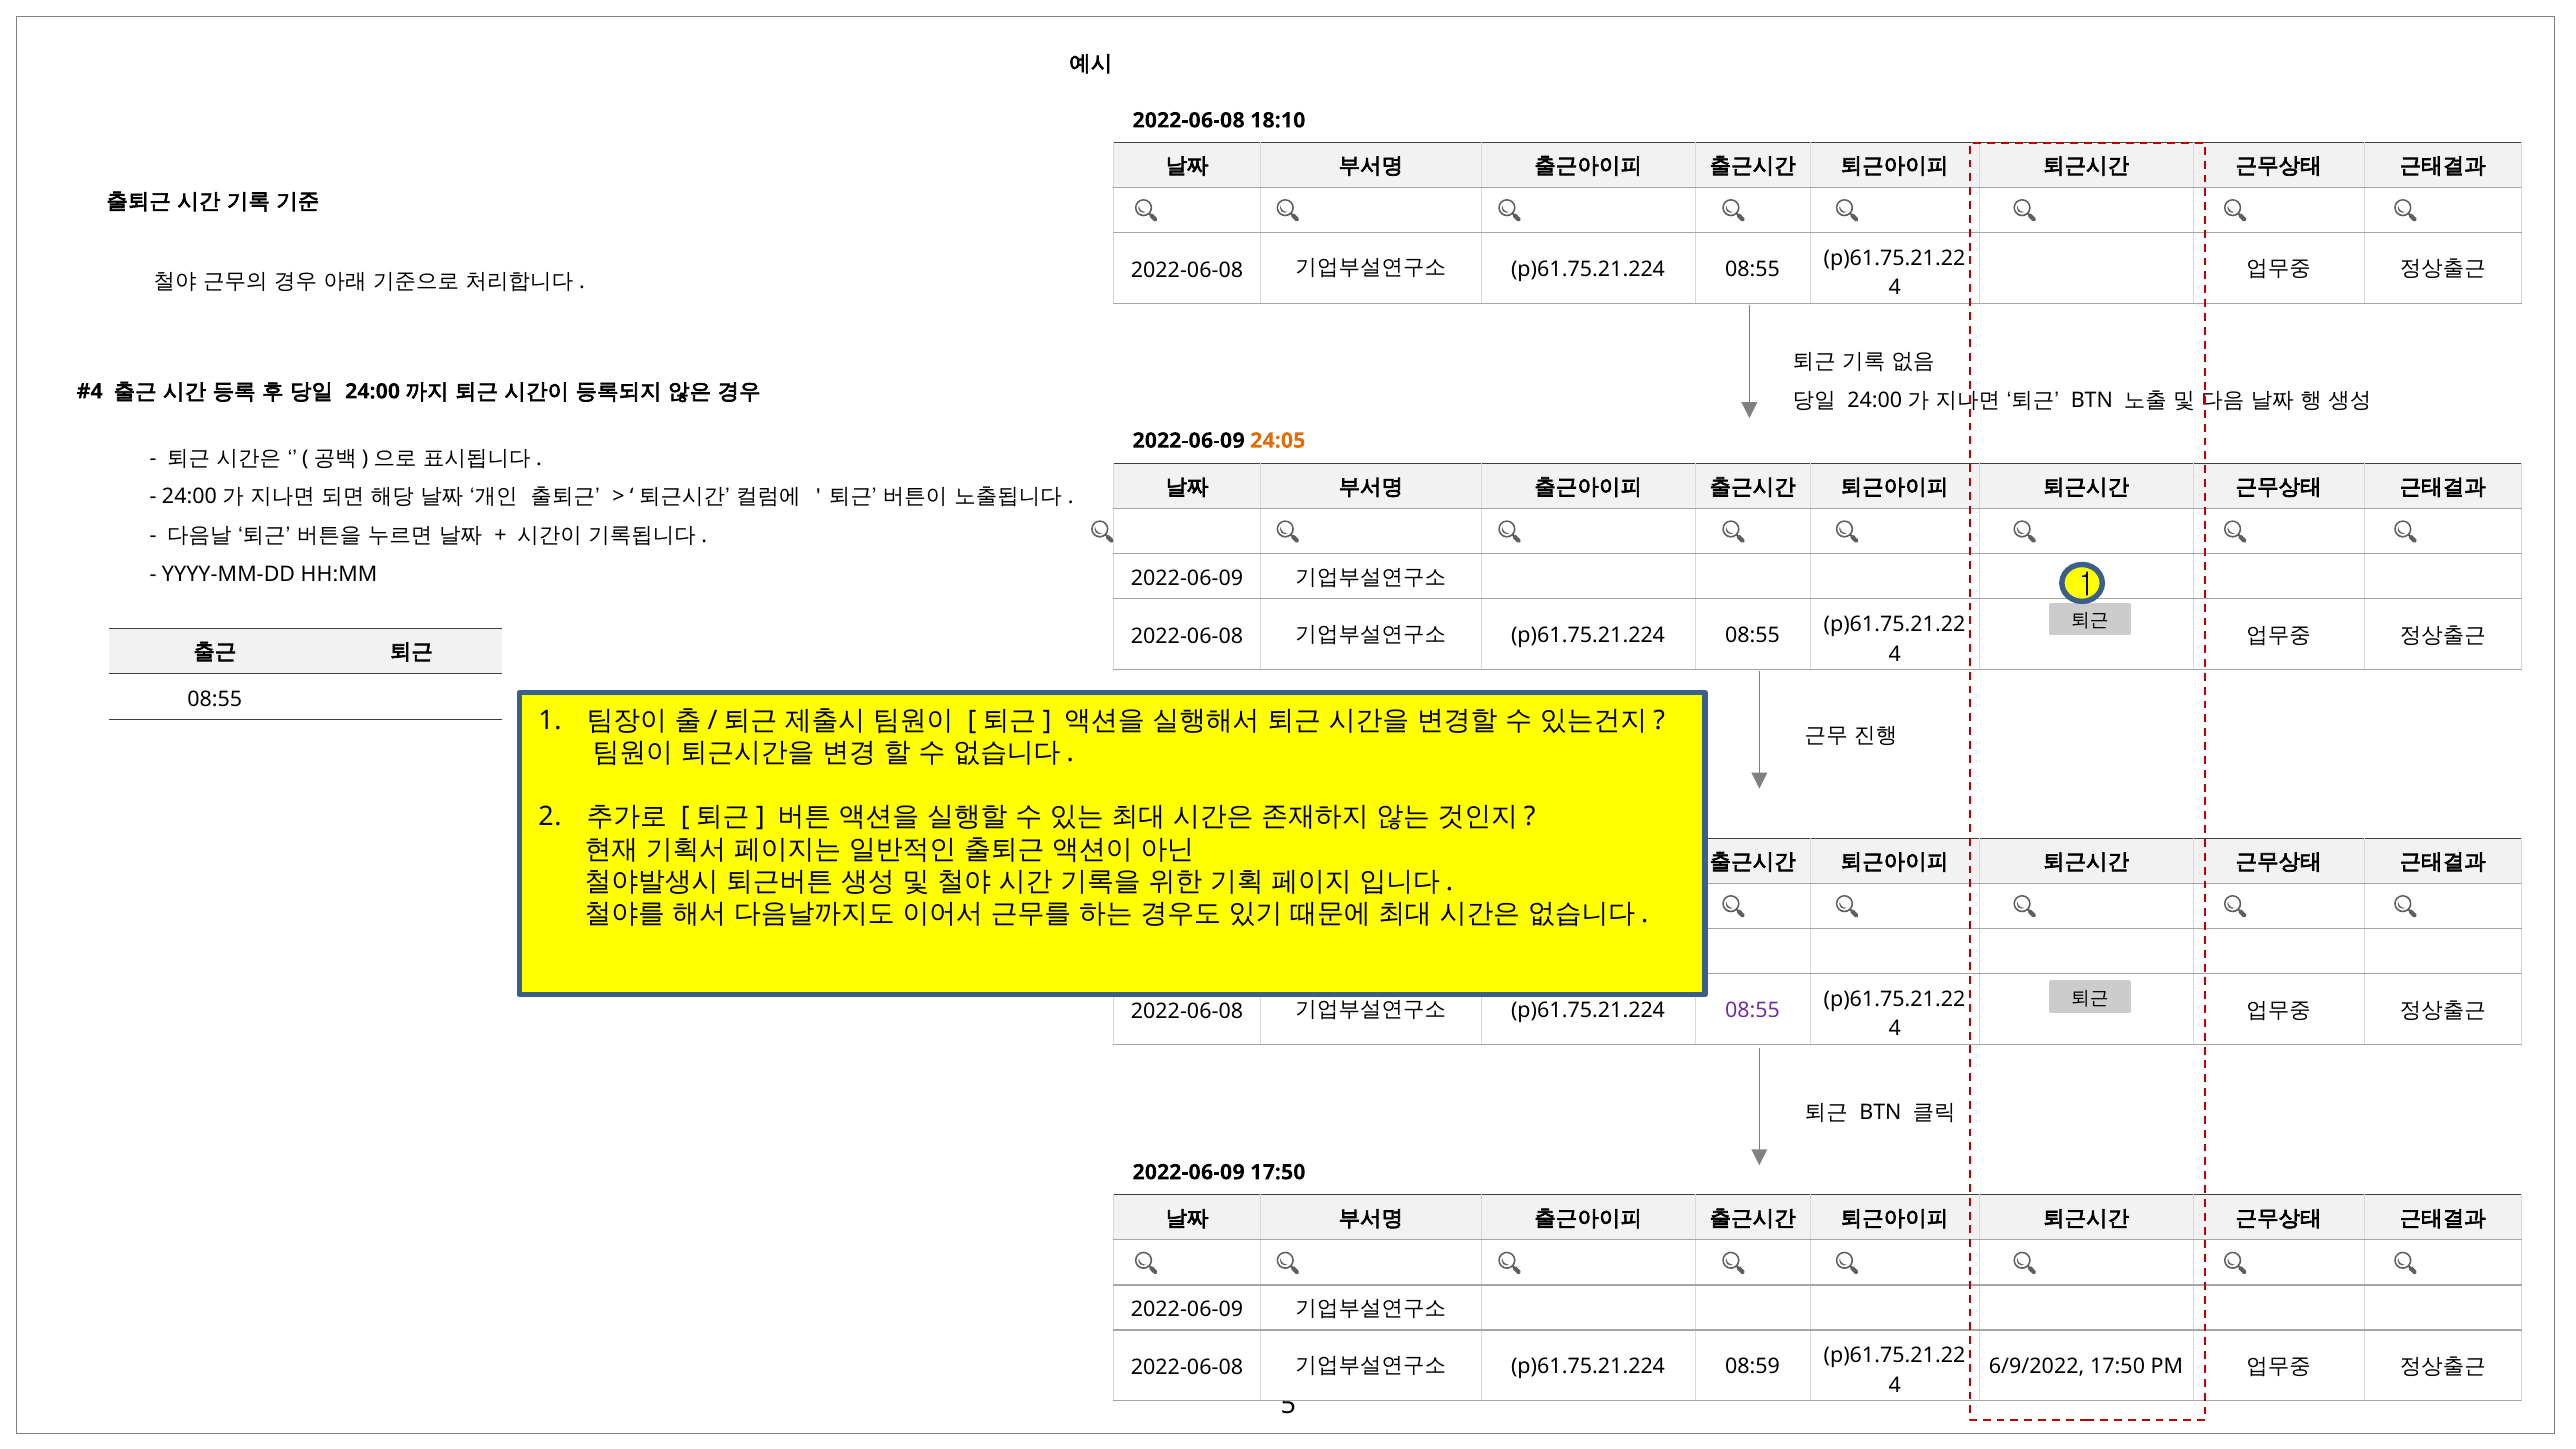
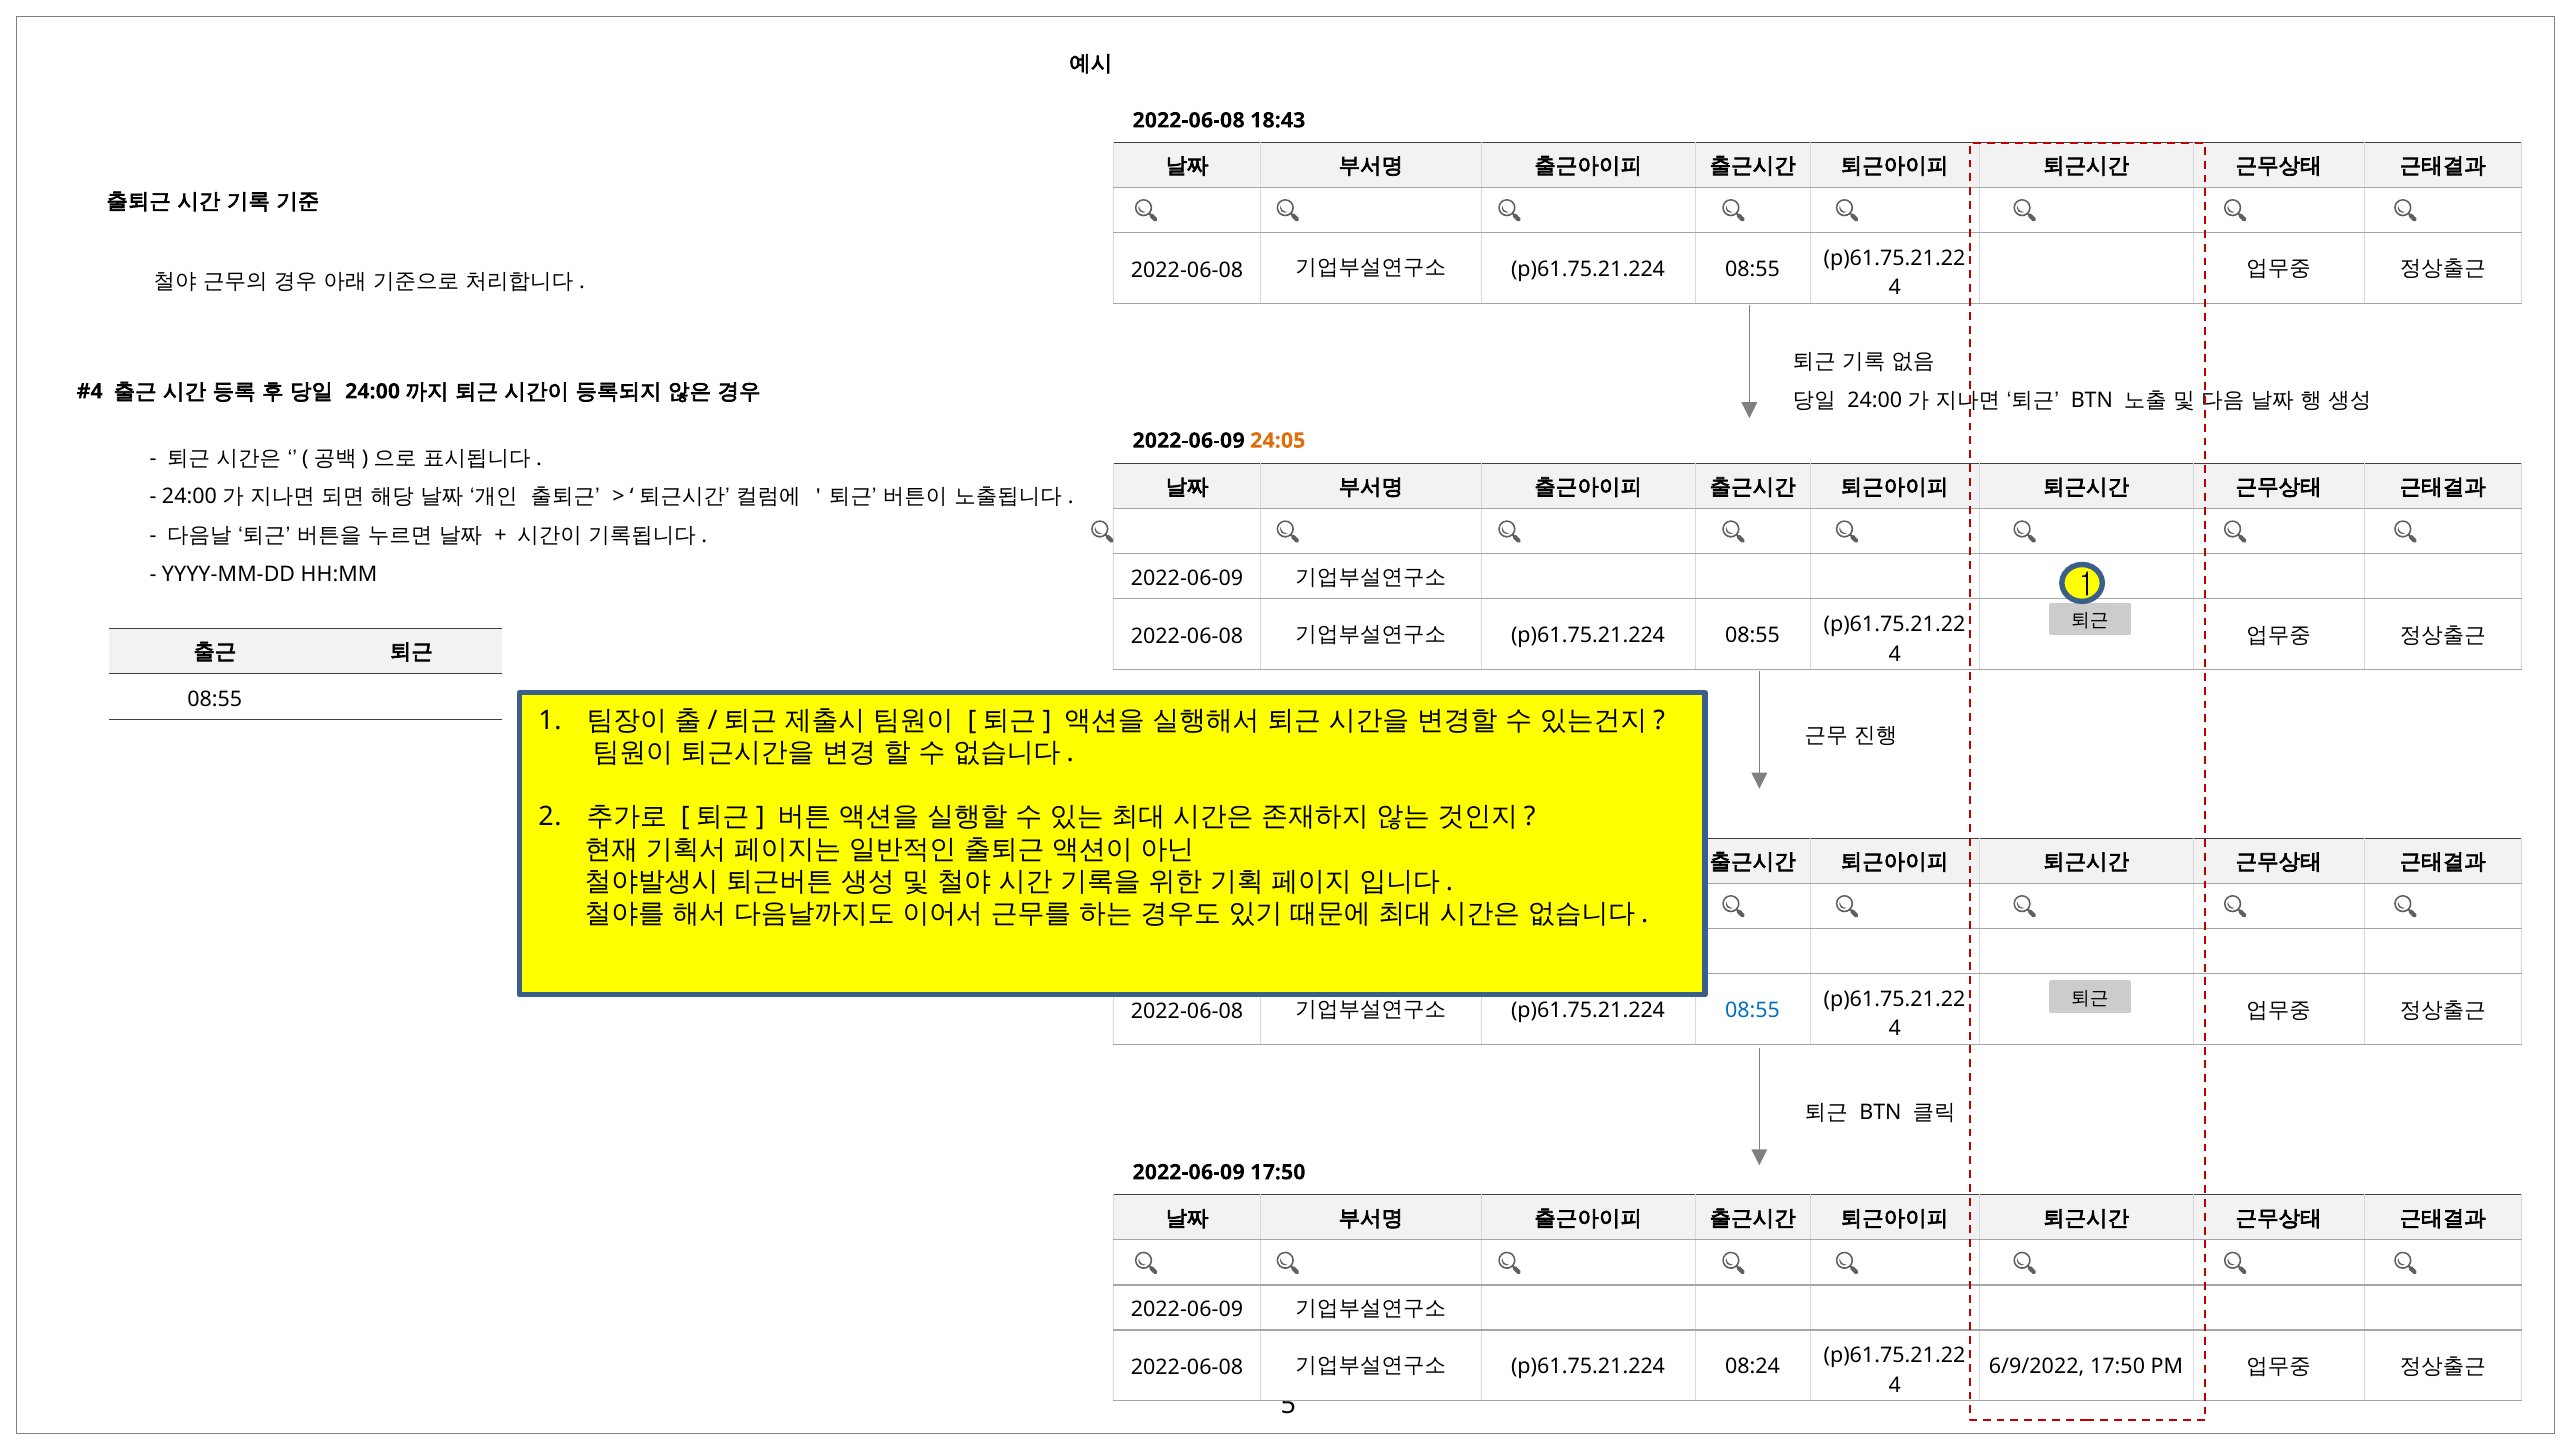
18:10: 18:10 -> 18:43
08:55 at (1753, 1010) colour: purple -> blue
08:59: 08:59 -> 08:24
